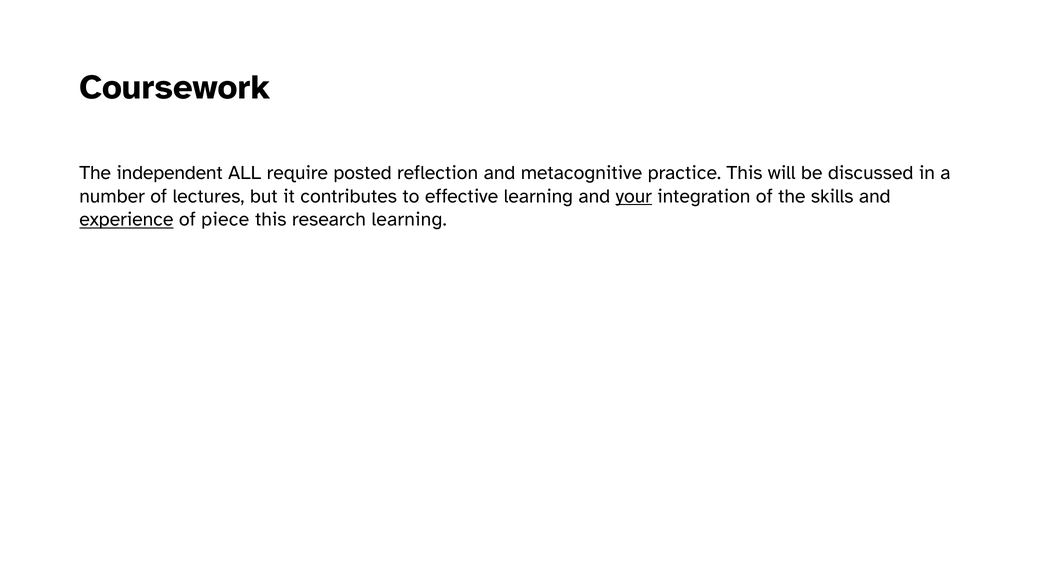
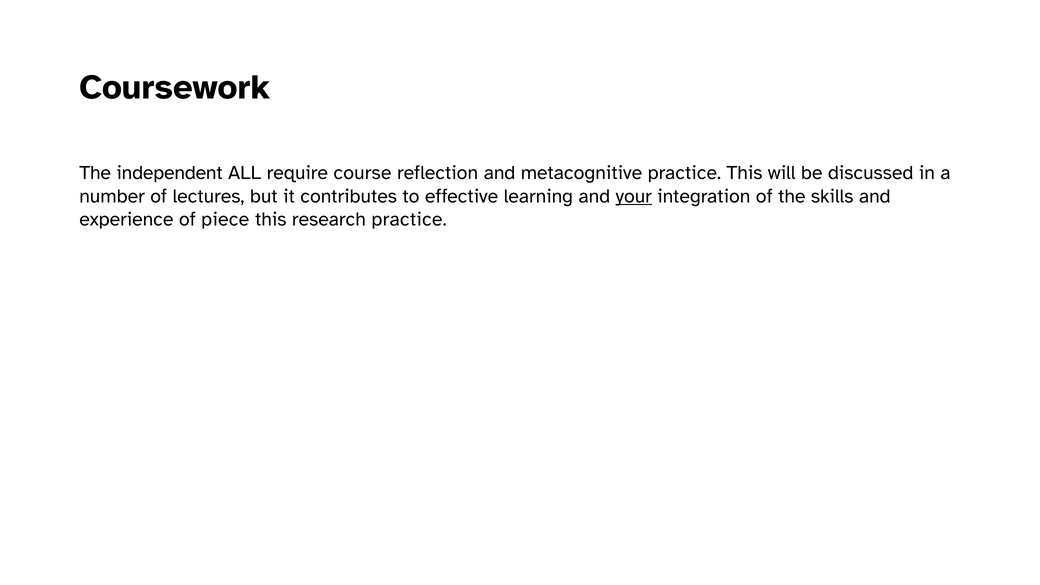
posted: posted -> course
experience underline: present -> none
research learning: learning -> practice
